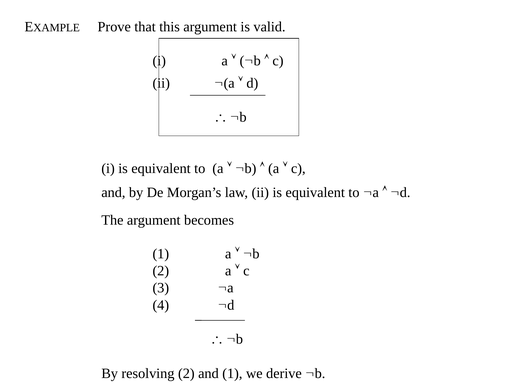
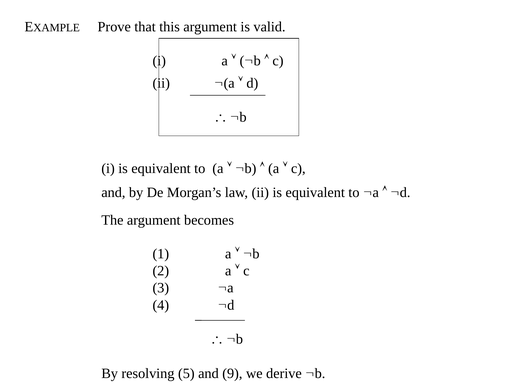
resolving 2: 2 -> 5
and 1: 1 -> 9
